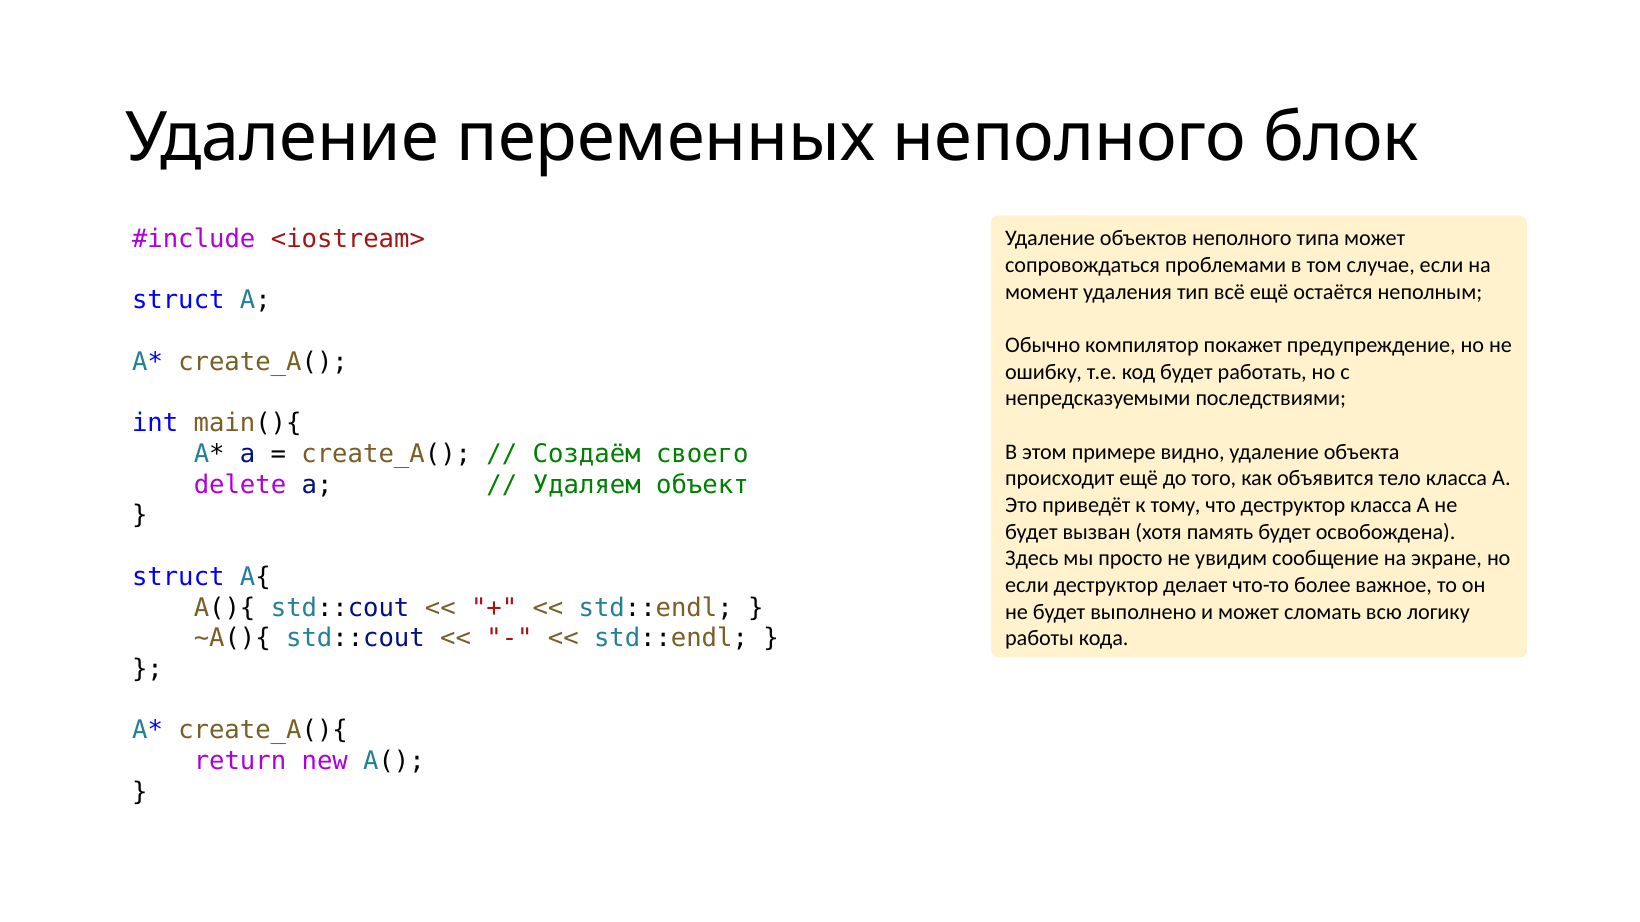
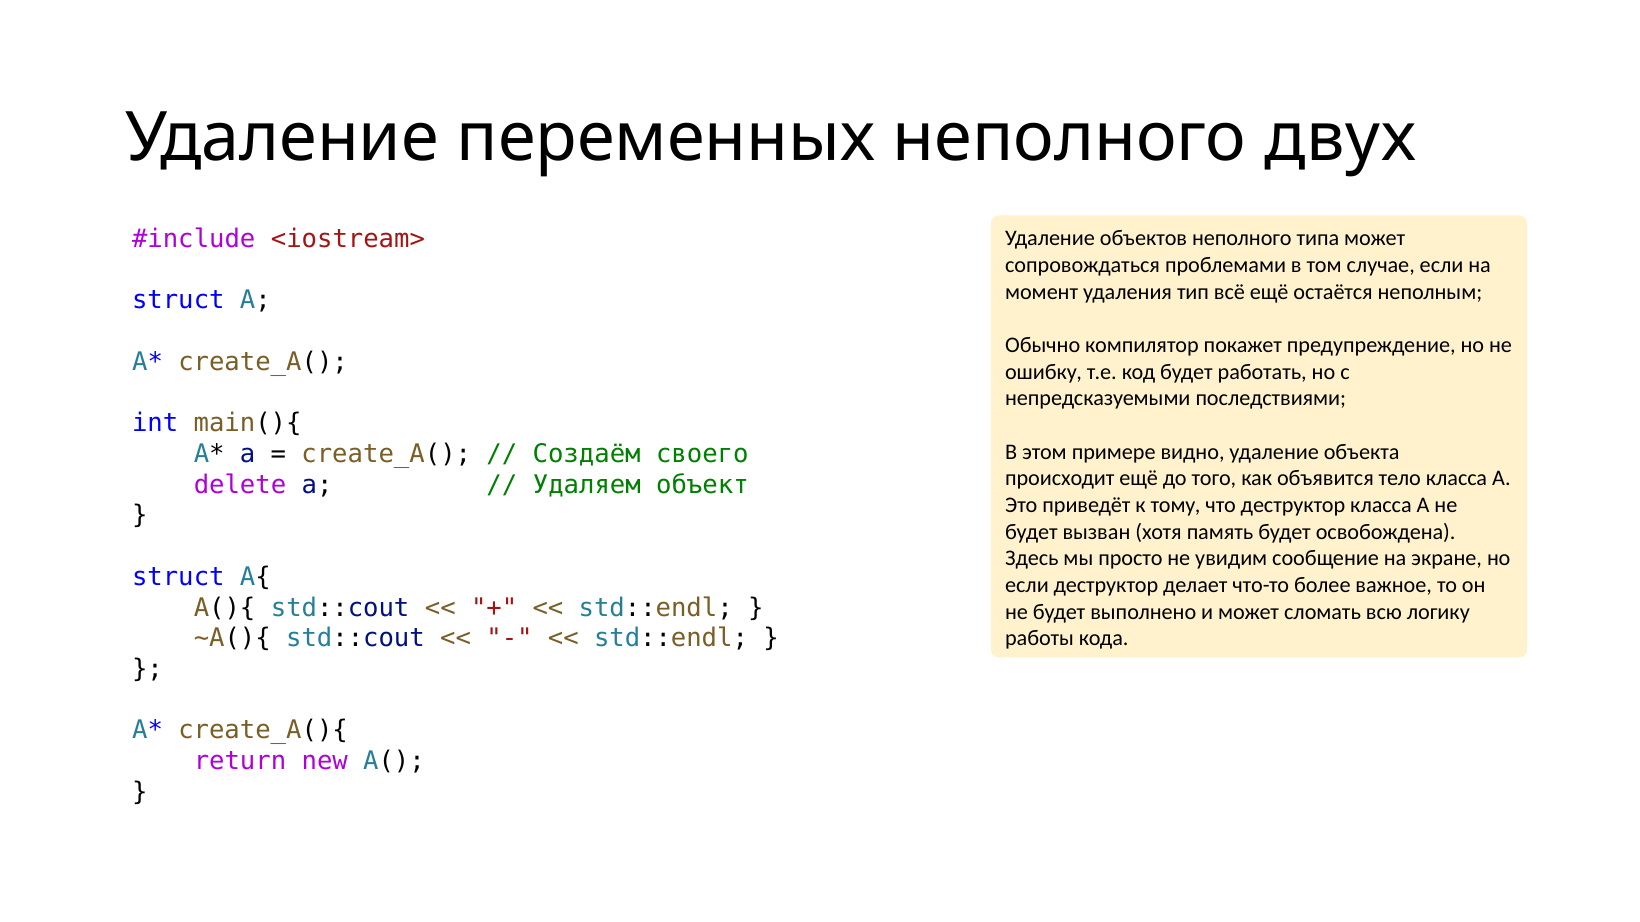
блок: блок -> двух
